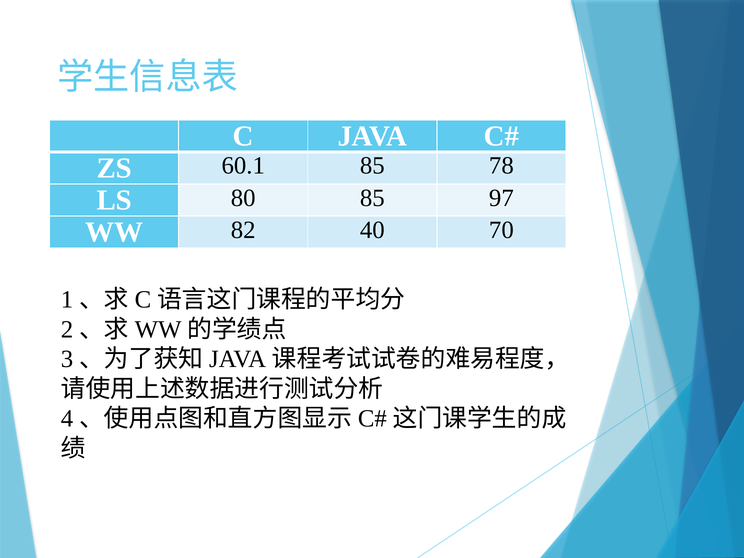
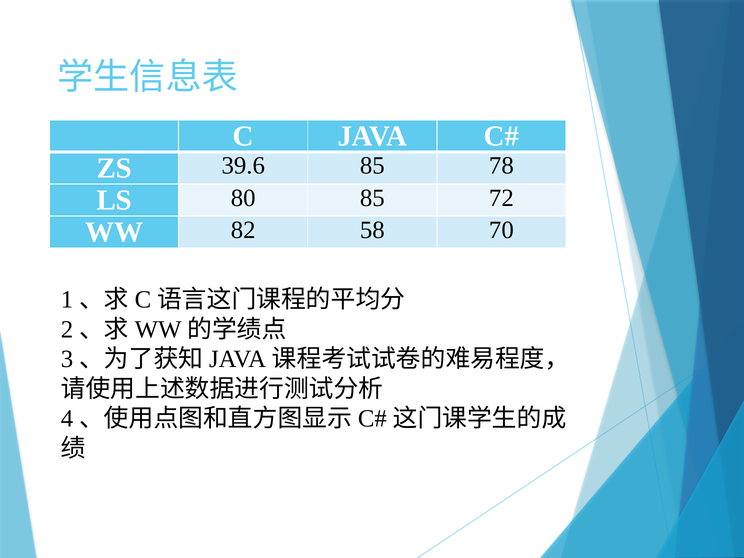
60.1: 60.1 -> 39.6
97: 97 -> 72
40: 40 -> 58
